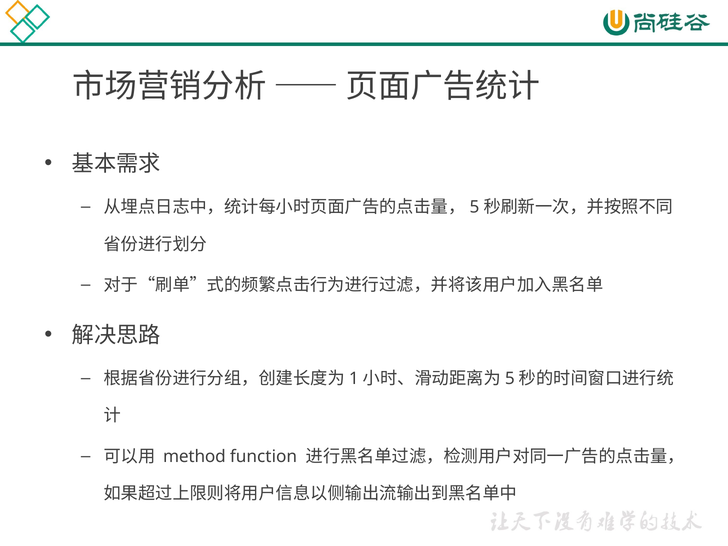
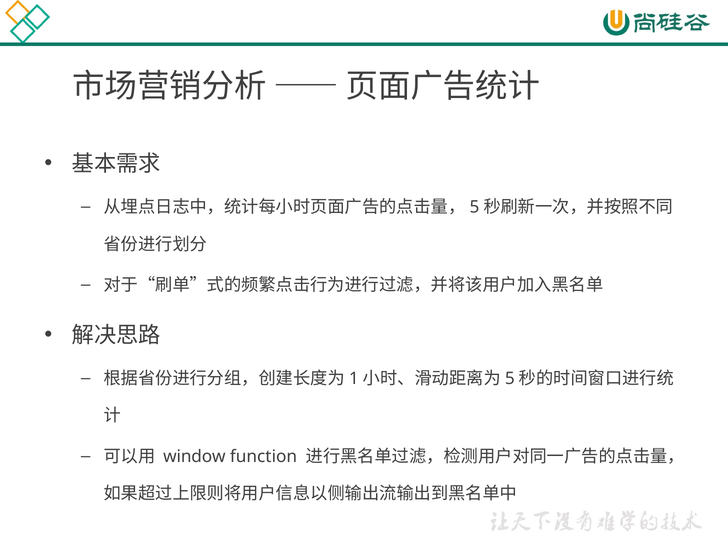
method: method -> window
